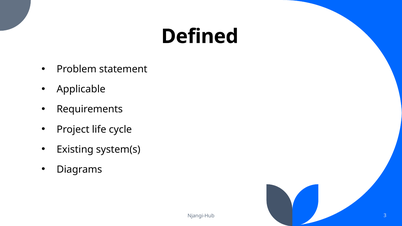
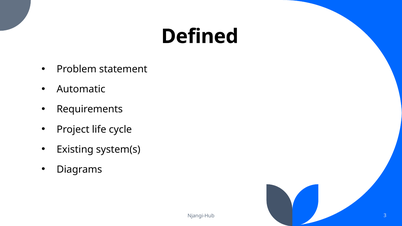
Applicable: Applicable -> Automatic
